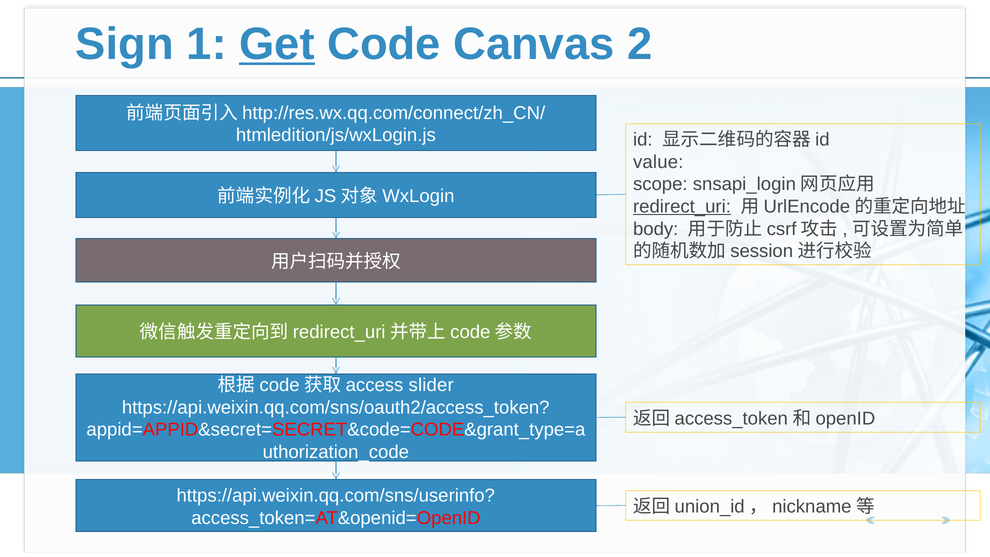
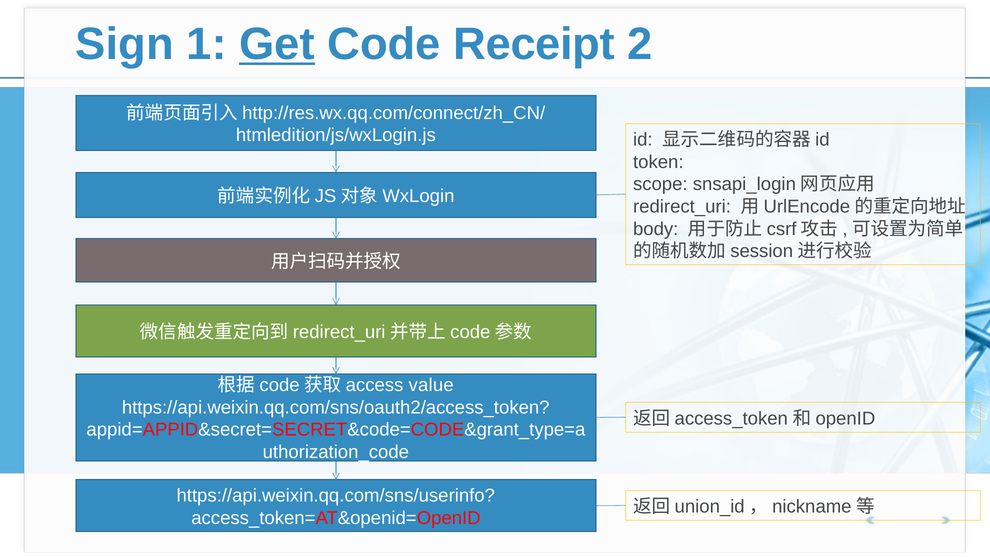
Canvas: Canvas -> Receipt
value: value -> token
redirect_uri underline: present -> none
slider: slider -> value
